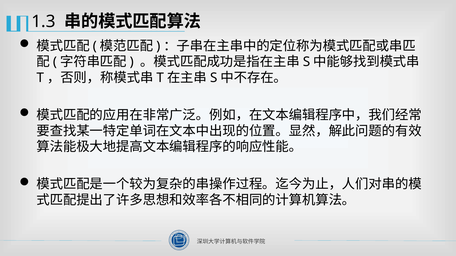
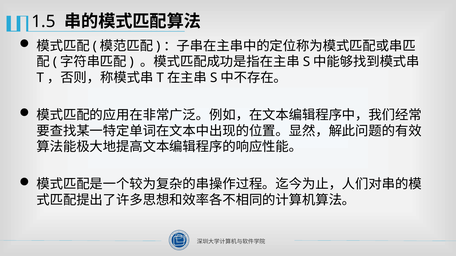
1.3: 1.3 -> 1.5
